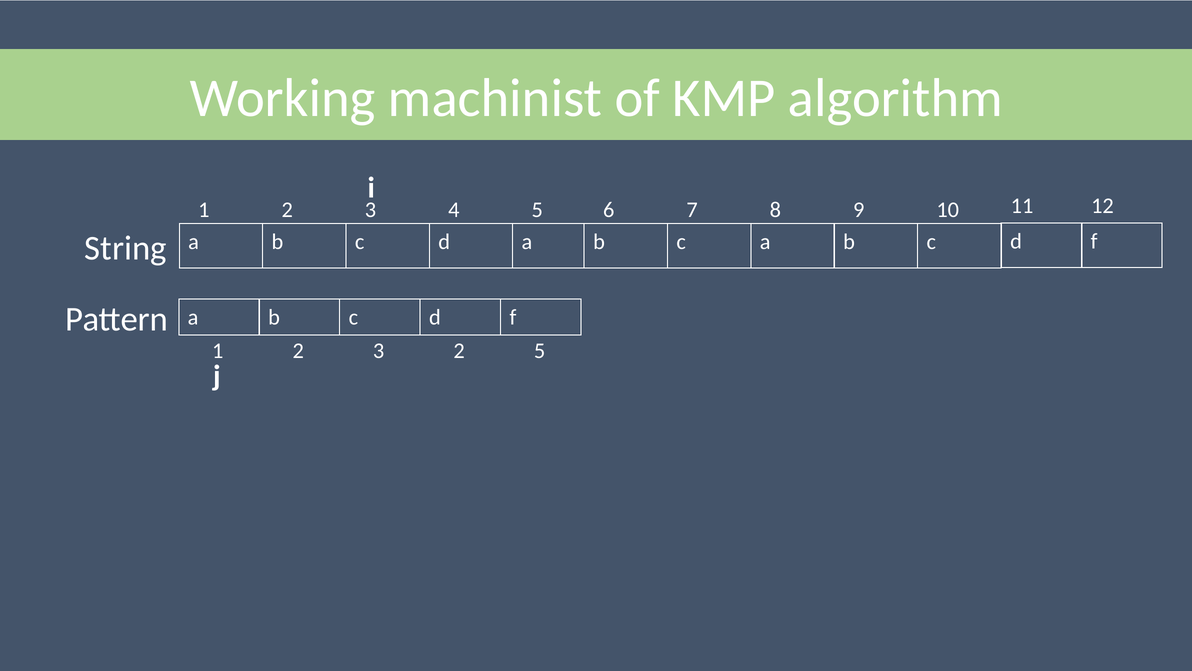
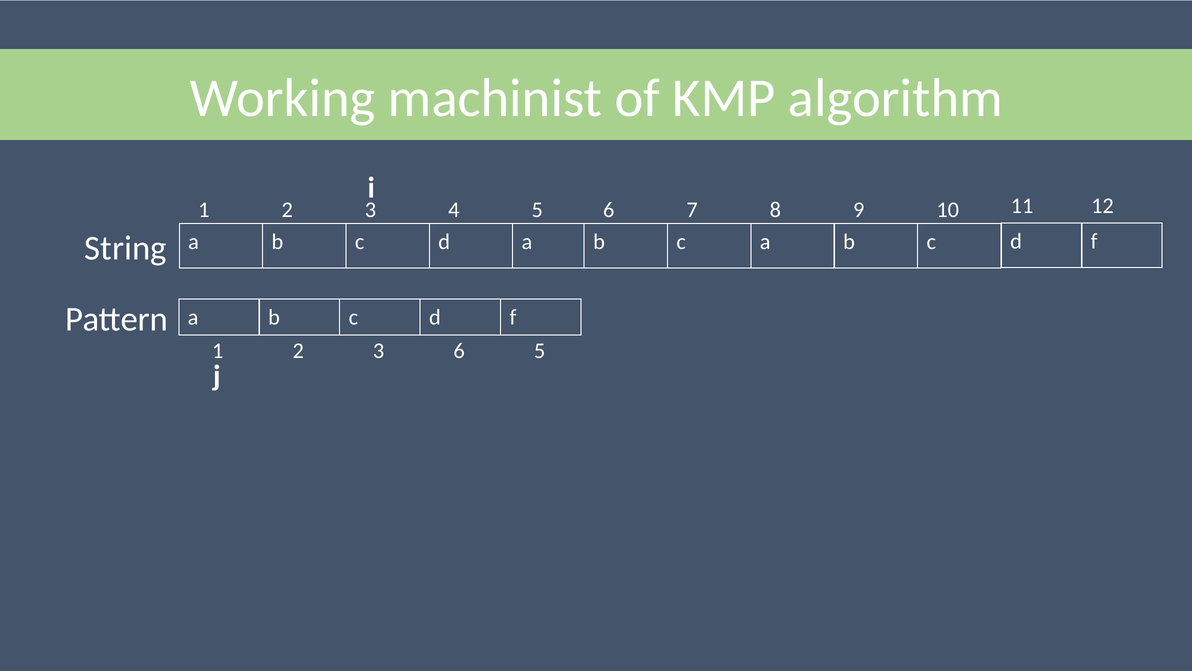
3 2: 2 -> 6
